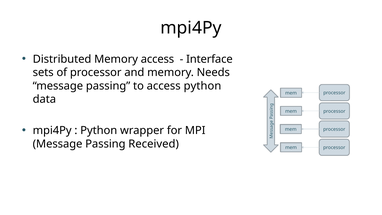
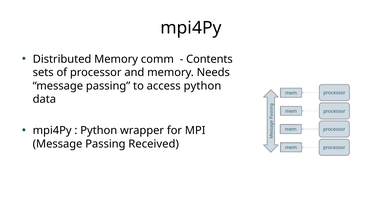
Memory access: access -> comm
Interface: Interface -> Contents
